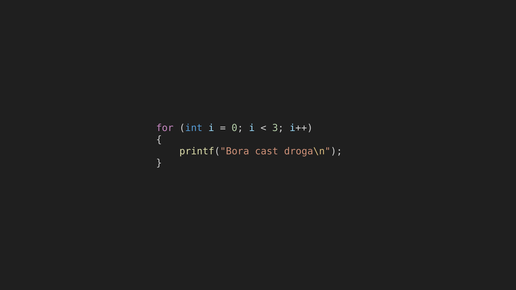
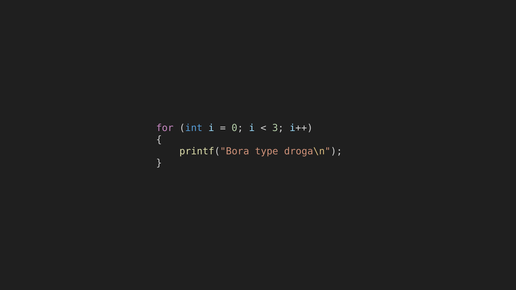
cast: cast -> type
